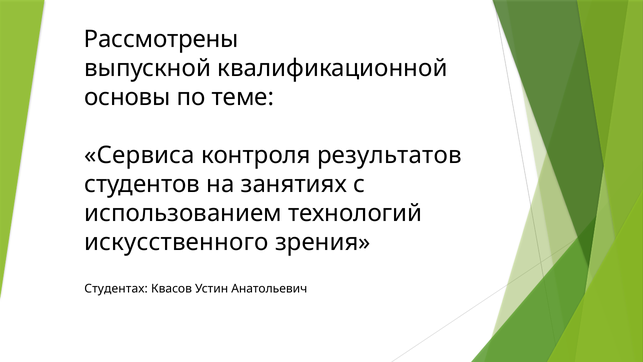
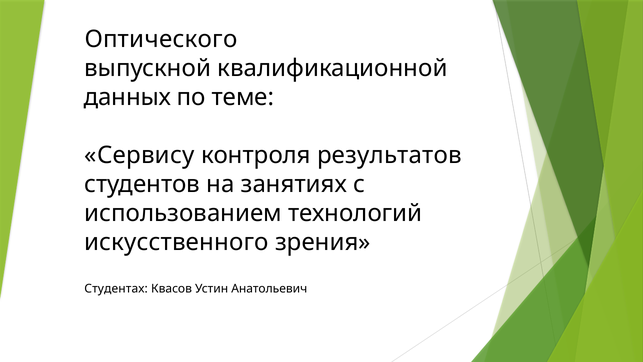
Рассмотрены: Рассмотрены -> Оптического
основы: основы -> данных
Сервиса: Сервиса -> Сервису
